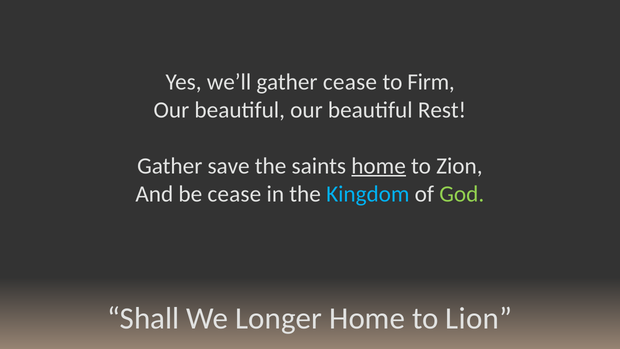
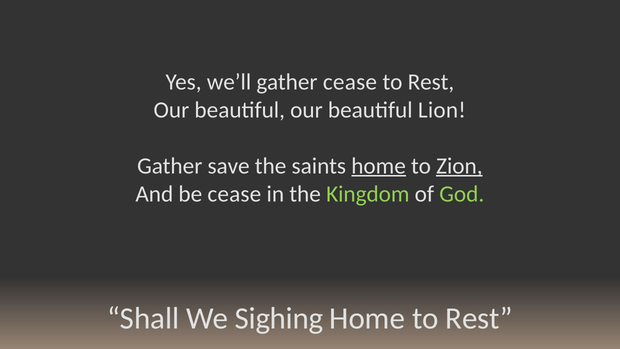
Firm at (431, 82): Firm -> Rest
Rest: Rest -> Lion
Zion underline: none -> present
Kingdom colour: light blue -> light green
Longer: Longer -> Sighing
Home to Lion: Lion -> Rest
